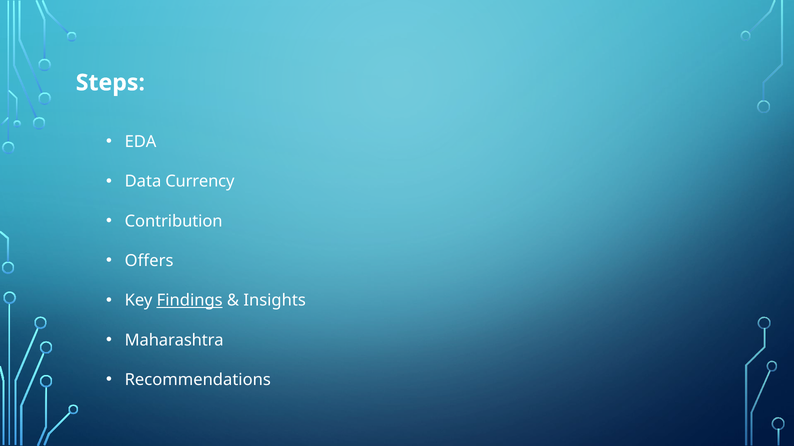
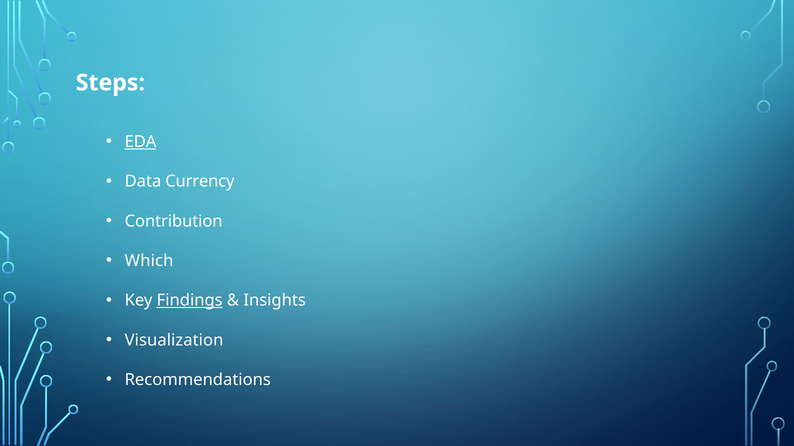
EDA underline: none -> present
Offers: Offers -> Which
Maharashtra: Maharashtra -> Visualization
